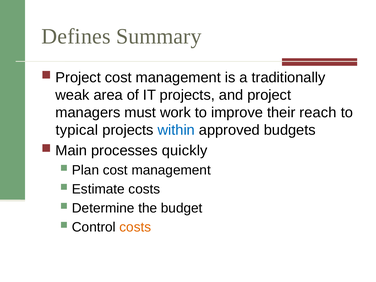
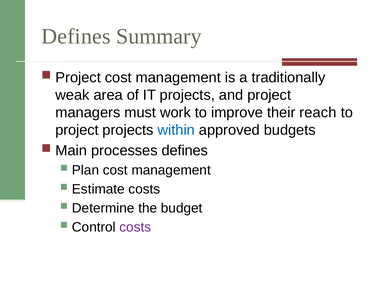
typical at (77, 130): typical -> project
processes quickly: quickly -> defines
costs at (135, 227) colour: orange -> purple
